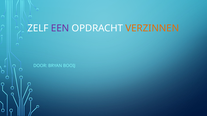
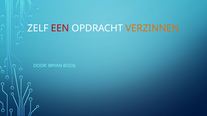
EEN colour: purple -> red
